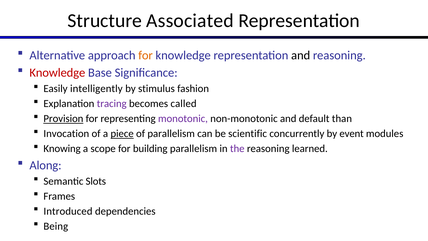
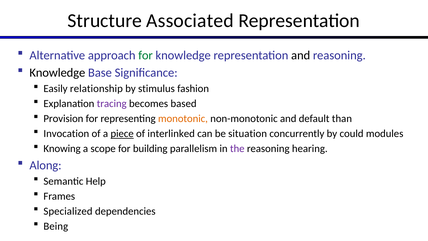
for at (146, 55) colour: orange -> green
Knowledge at (57, 73) colour: red -> black
intelligently: intelligently -> relationship
called: called -> based
Provision underline: present -> none
monotonic colour: purple -> orange
of parallelism: parallelism -> interlinked
scientific: scientific -> situation
event: event -> could
learned: learned -> hearing
Slots: Slots -> Help
Introduced: Introduced -> Specialized
